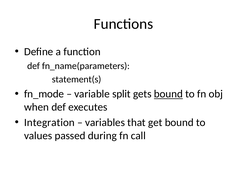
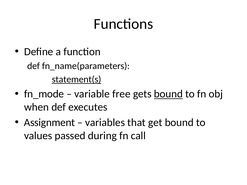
statement(s underline: none -> present
split: split -> free
Integration: Integration -> Assignment
